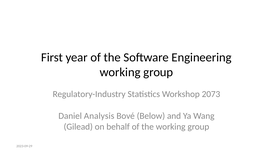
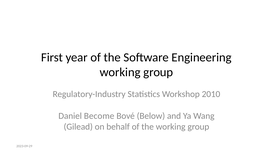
2073: 2073 -> 2010
Analysis: Analysis -> Become
